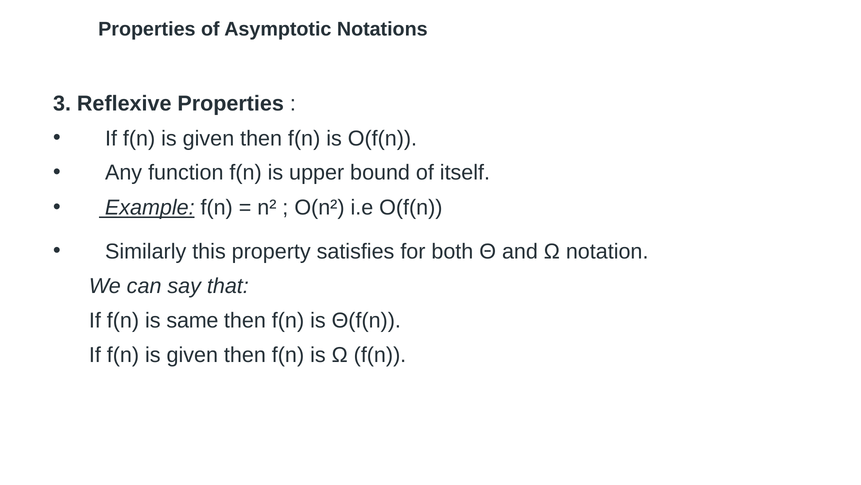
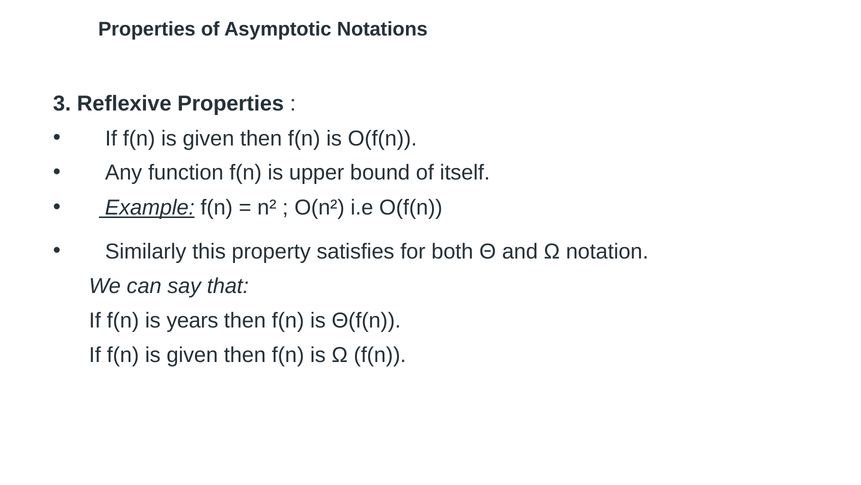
same: same -> years
